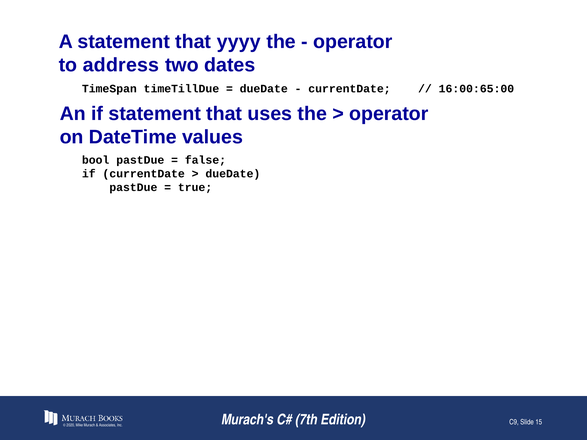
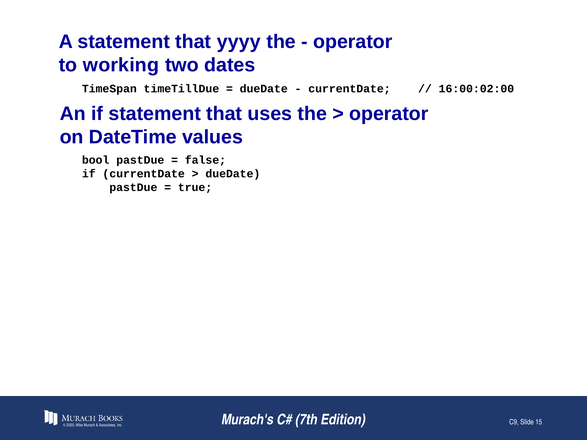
address: address -> working
16:00:65:00: 16:00:65:00 -> 16:00:02:00
